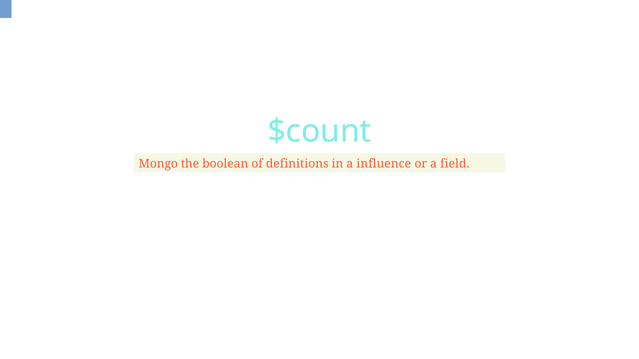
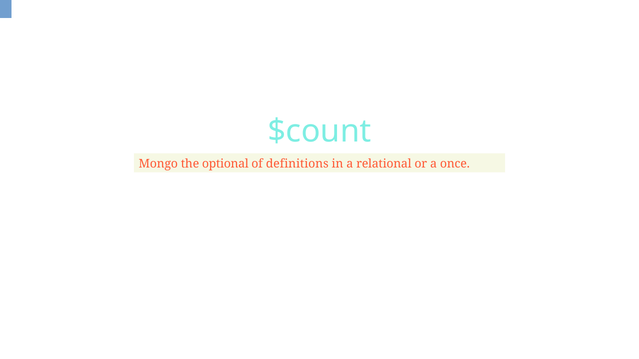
boolean: boolean -> optional
influence: influence -> relational
field: field -> once
